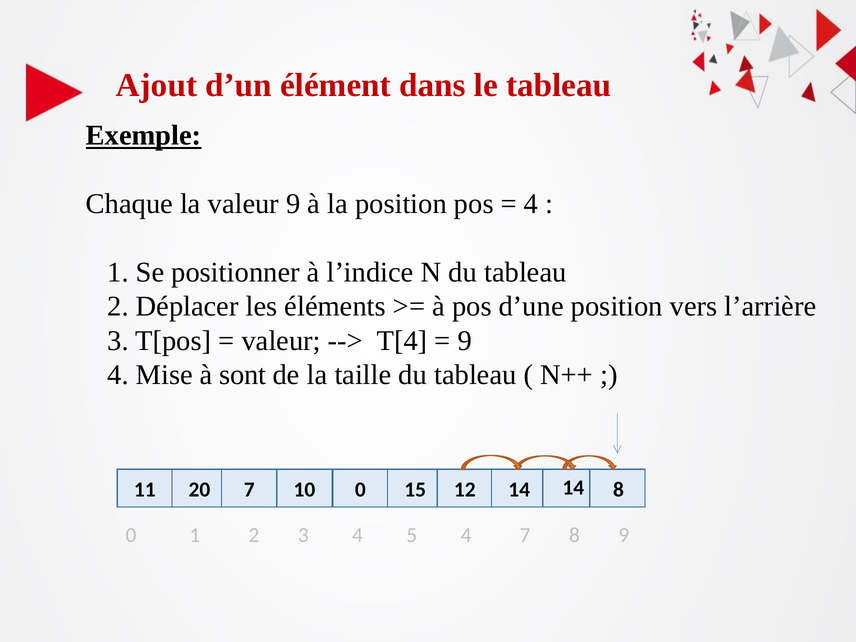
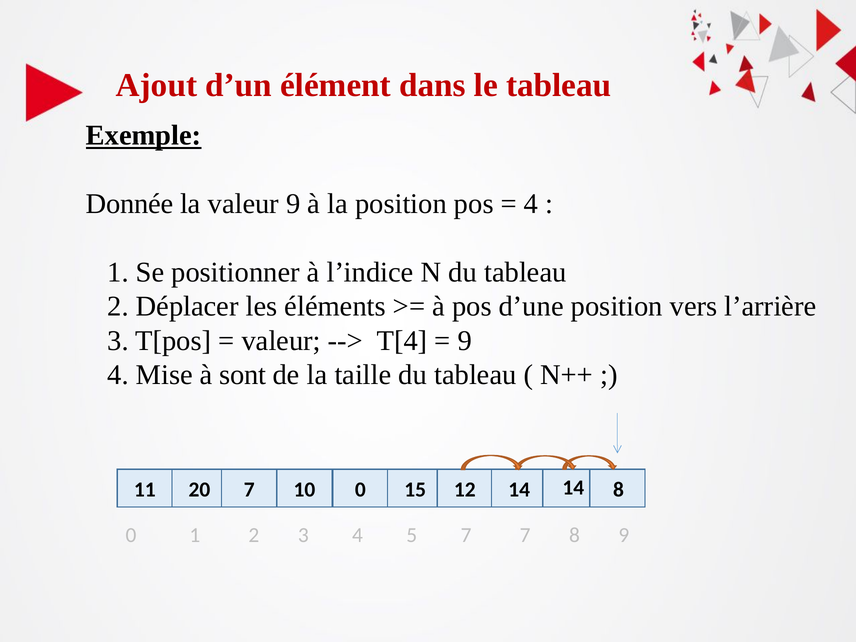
Chaque: Chaque -> Donnée
5 4: 4 -> 7
